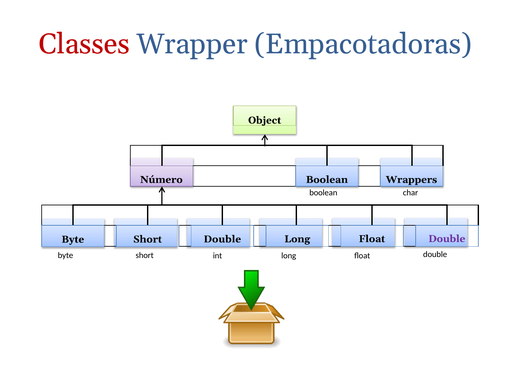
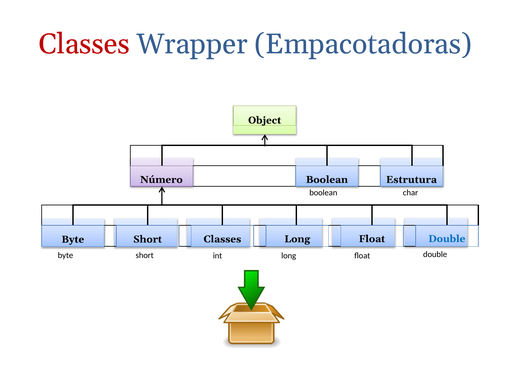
Wrappers: Wrappers -> Estrutura
Short Double: Double -> Classes
Double at (447, 239) colour: purple -> blue
